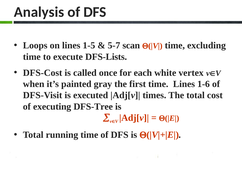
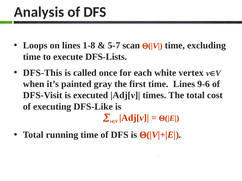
1-5: 1-5 -> 1-8
DFS-Cost: DFS-Cost -> DFS-This
1-6: 1-6 -> 9-6
DFS-Tree: DFS-Tree -> DFS-Like
